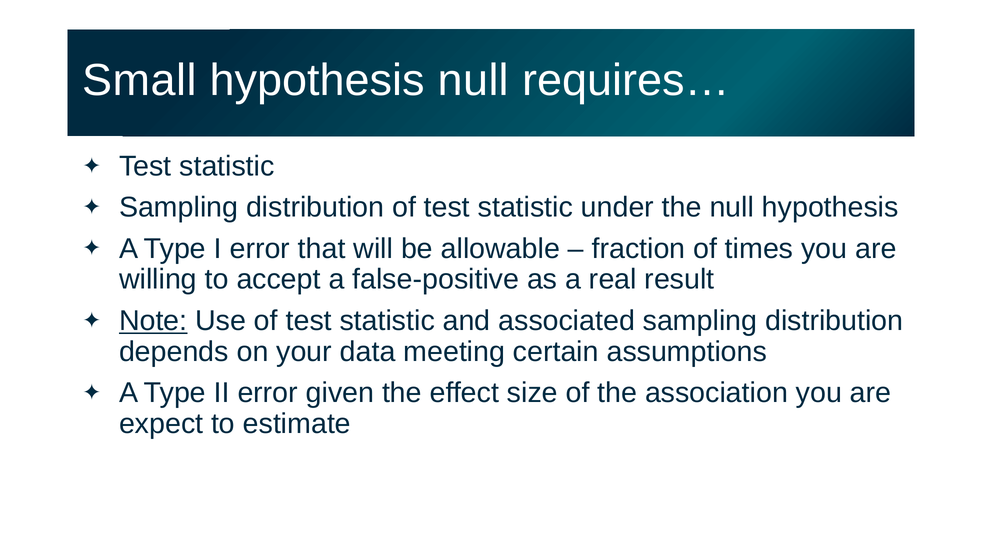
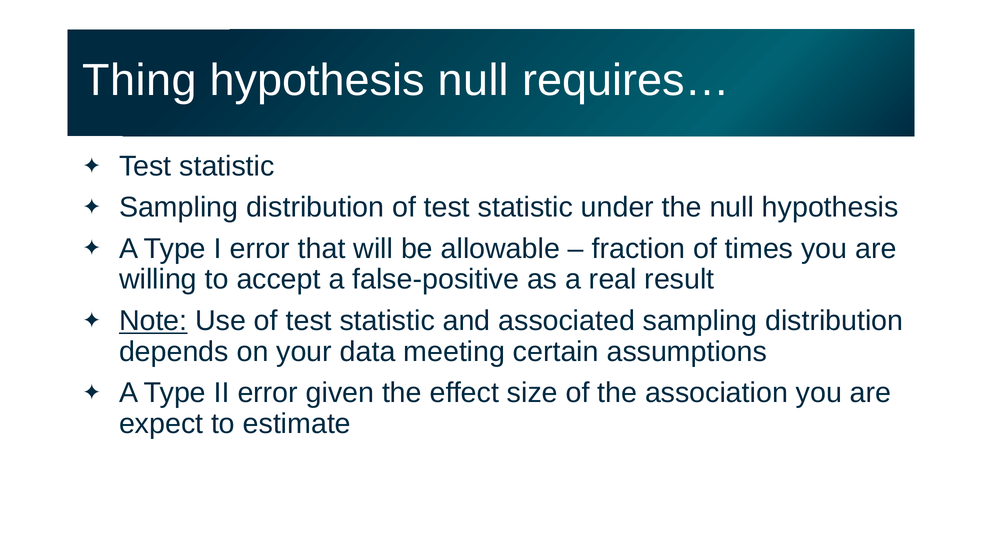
Small: Small -> Thing
